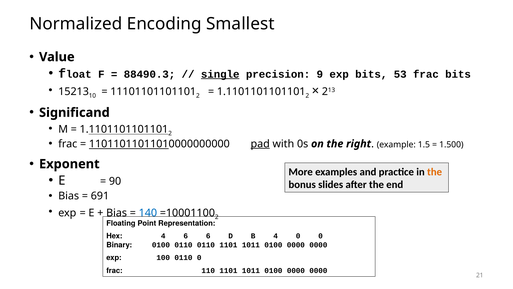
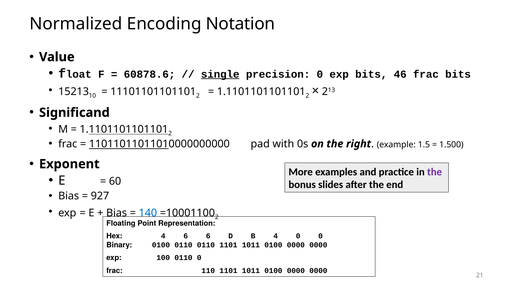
Smallest: Smallest -> Notation
88490.3: 88490.3 -> 60878.6
precision 9: 9 -> 0
53: 53 -> 46
pad underline: present -> none
the at (435, 172) colour: orange -> purple
90: 90 -> 60
691: 691 -> 927
